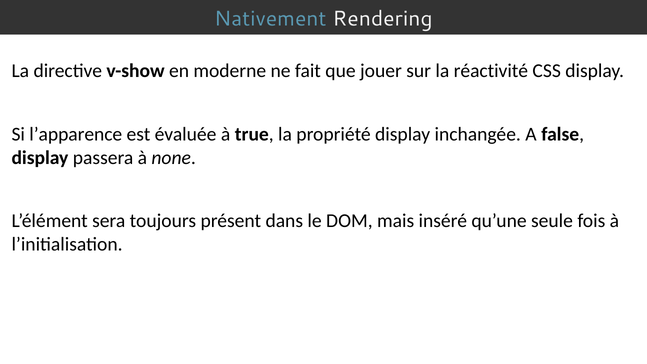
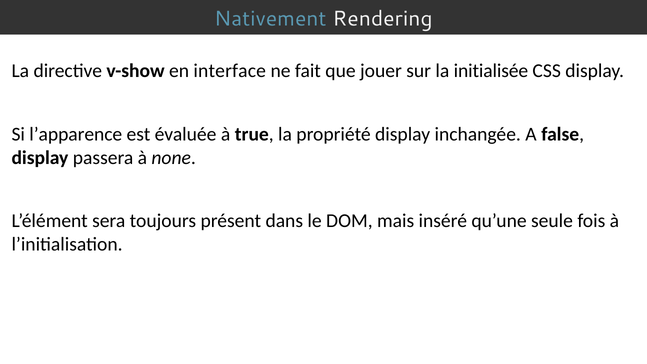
moderne: moderne -> interface
réactivité: réactivité -> initialisée
